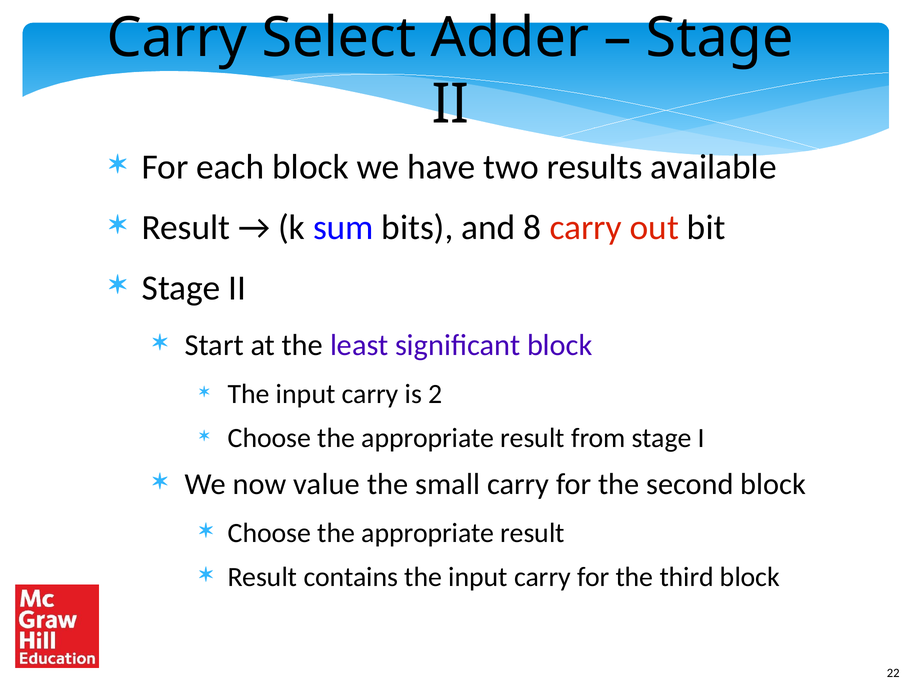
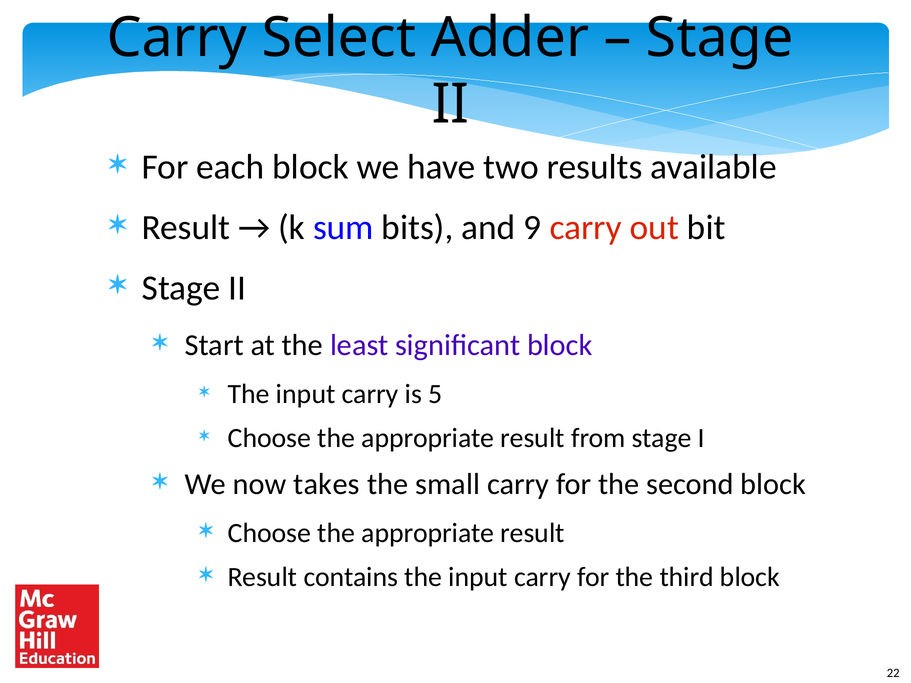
8: 8 -> 9
2: 2 -> 5
value: value -> takes
